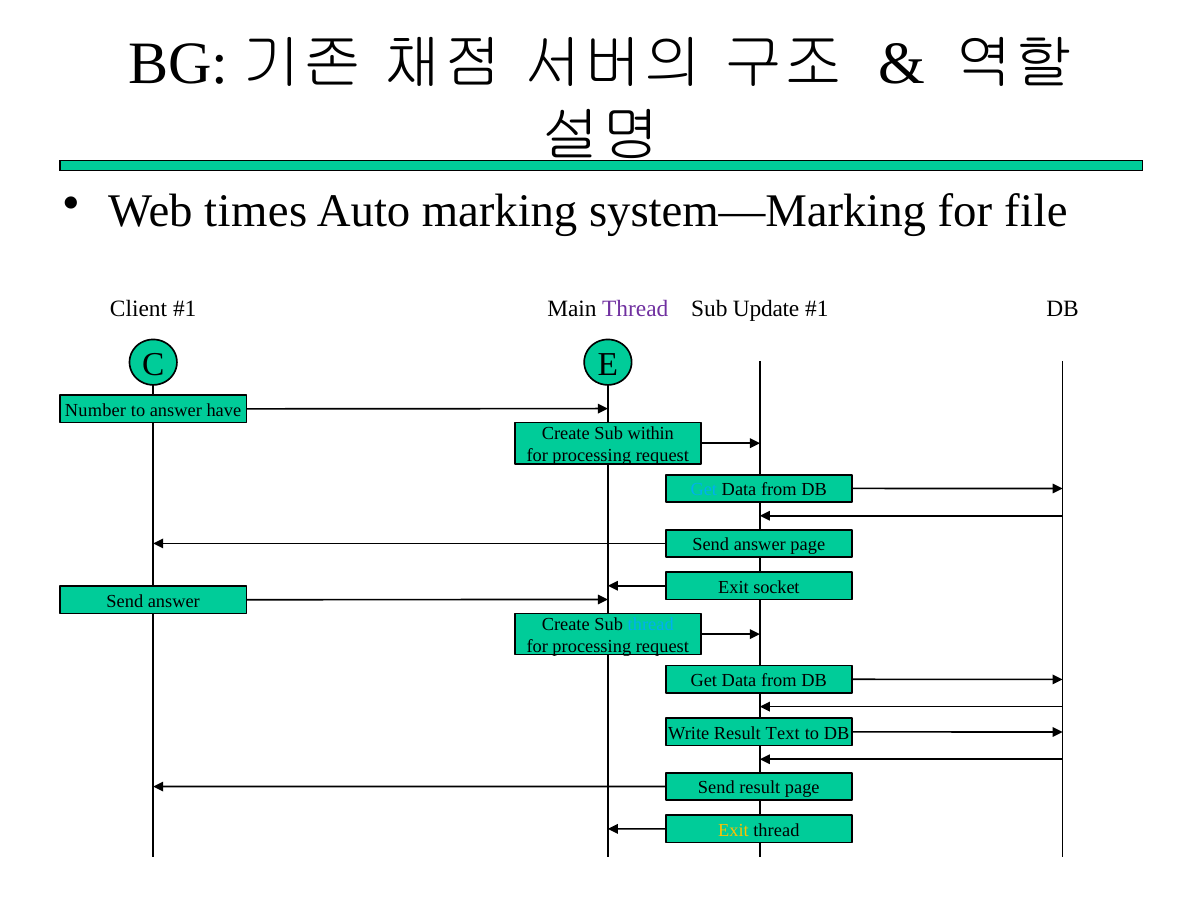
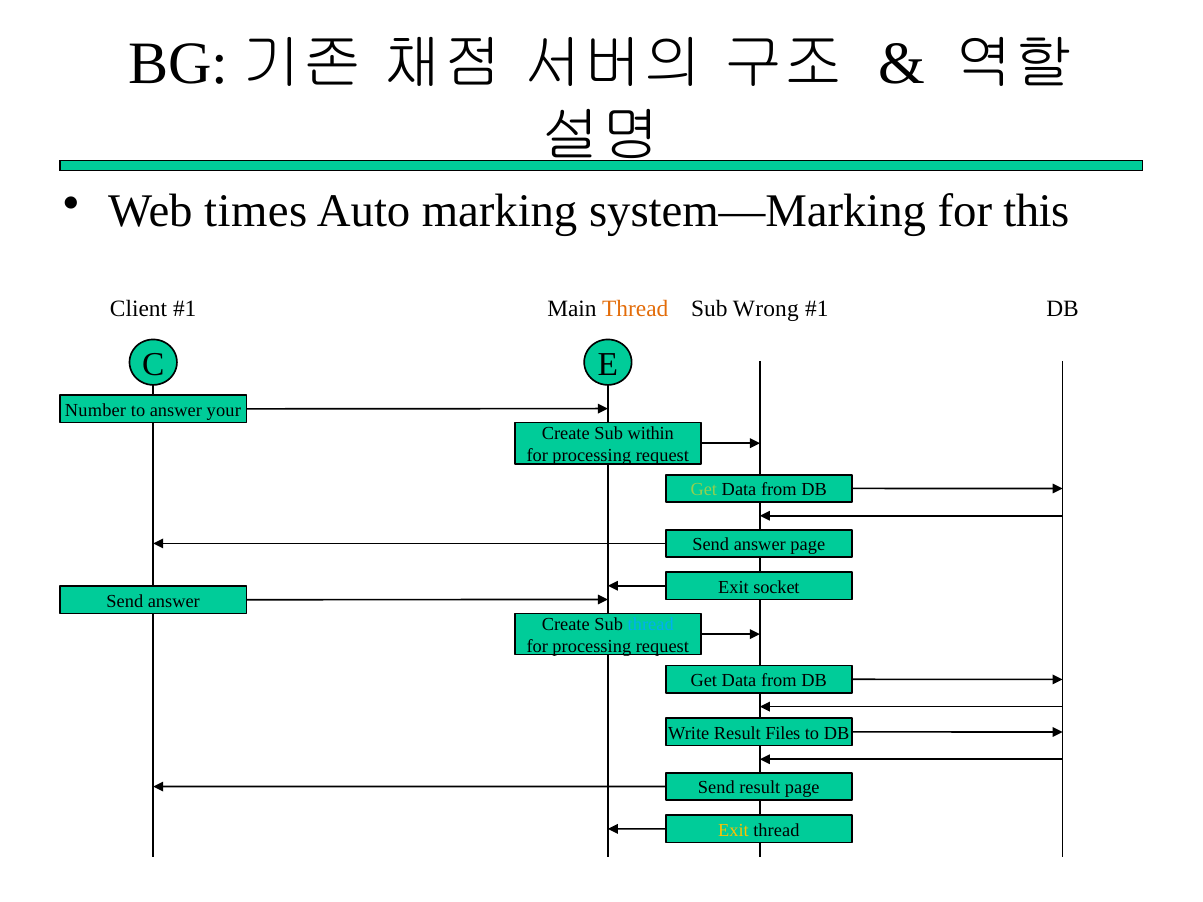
file: file -> this
Thread at (635, 309) colour: purple -> orange
Update: Update -> Wrong
have: have -> your
Get at (704, 490) colour: light blue -> light green
Text: Text -> Files
